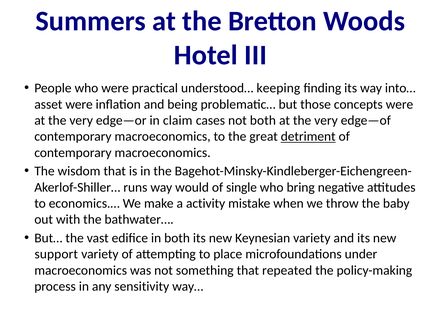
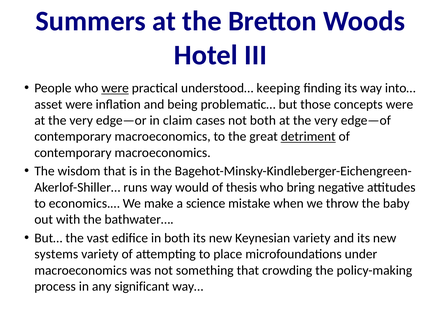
were at (115, 88) underline: none -> present
single: single -> thesis
activity: activity -> science
support: support -> systems
repeated: repeated -> crowding
sensitivity: sensitivity -> significant
